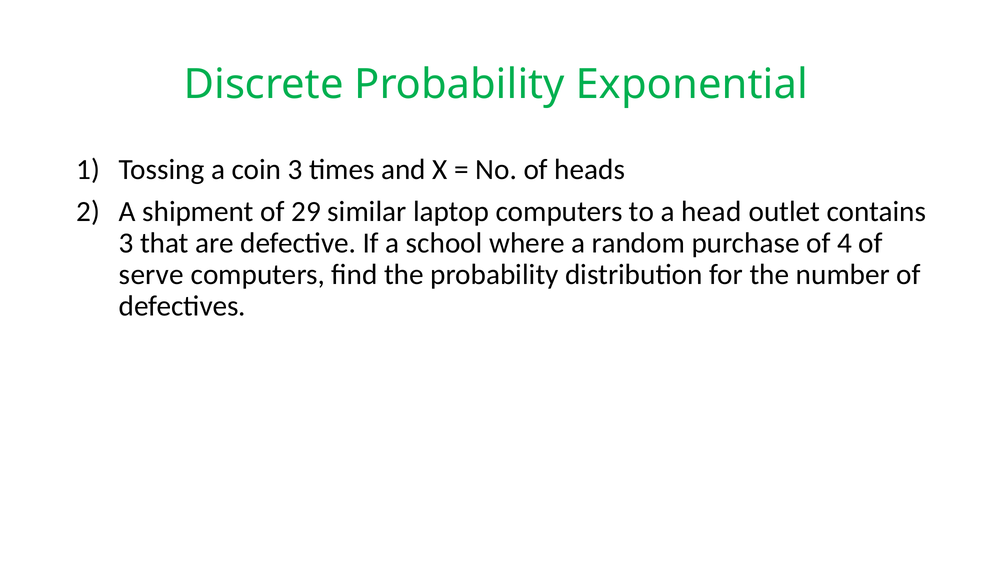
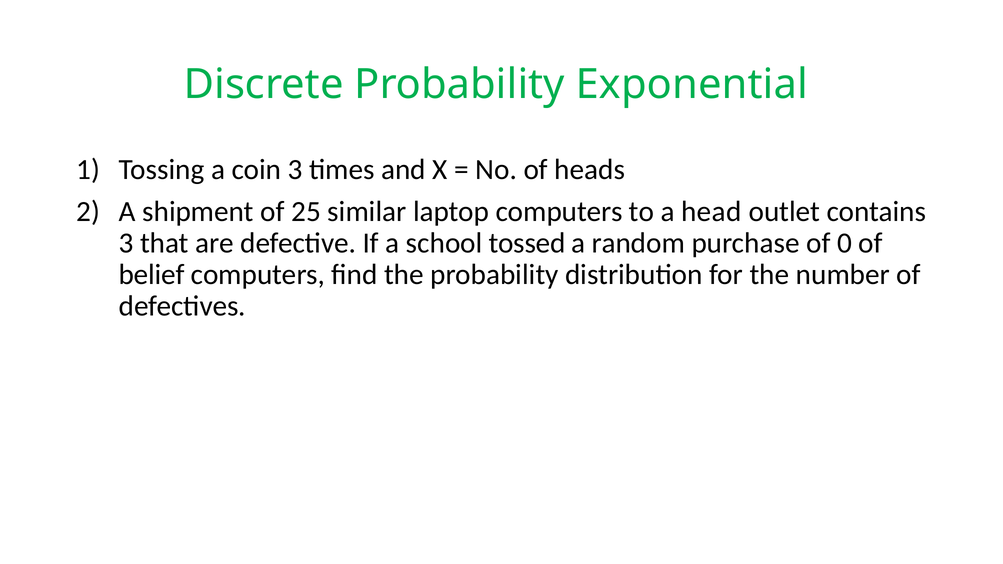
29: 29 -> 25
where: where -> tossed
4: 4 -> 0
serve: serve -> belief
